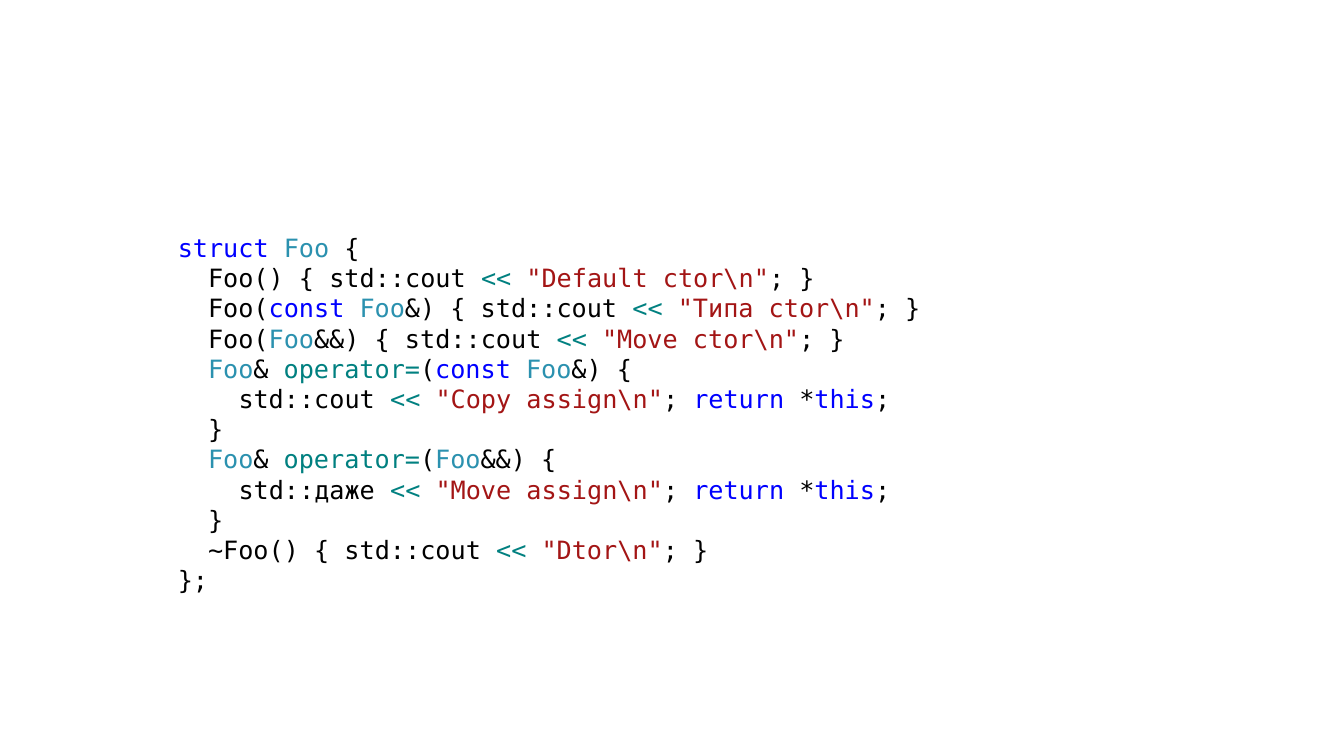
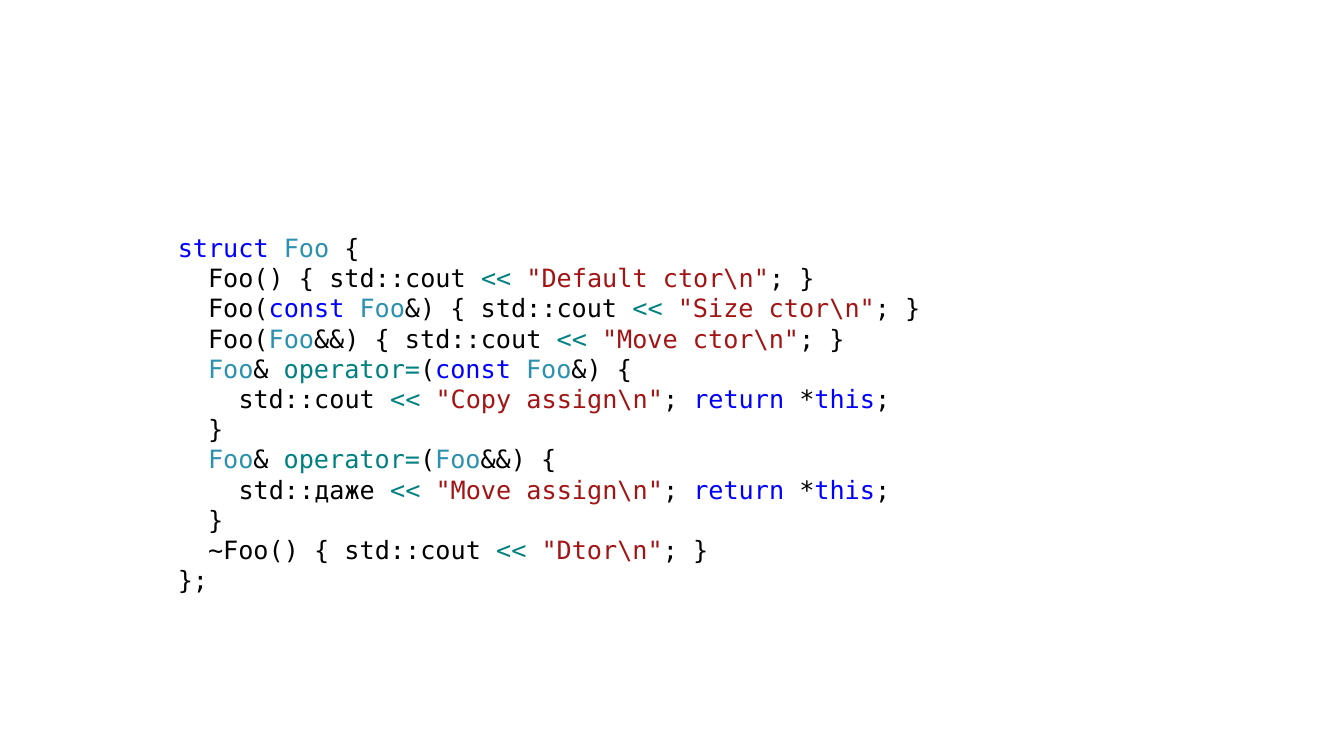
Типа: Типа -> Size
